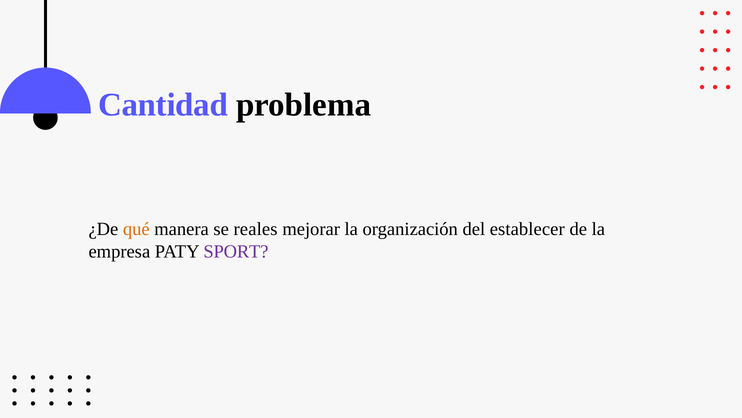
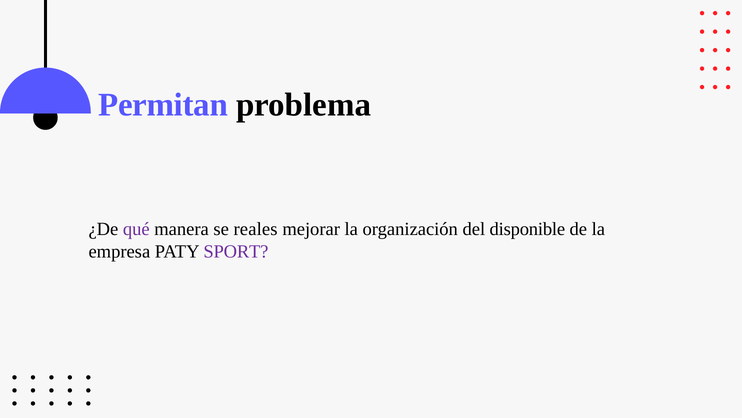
Cantidad: Cantidad -> Permitan
qué colour: orange -> purple
establecer: establecer -> disponible
